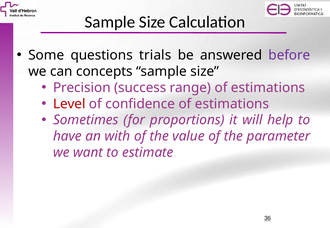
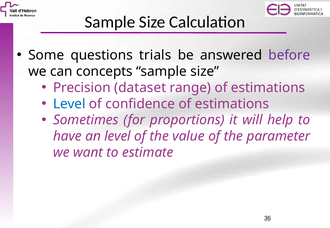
success: success -> dataset
Level at (69, 104) colour: red -> blue
an with: with -> level
